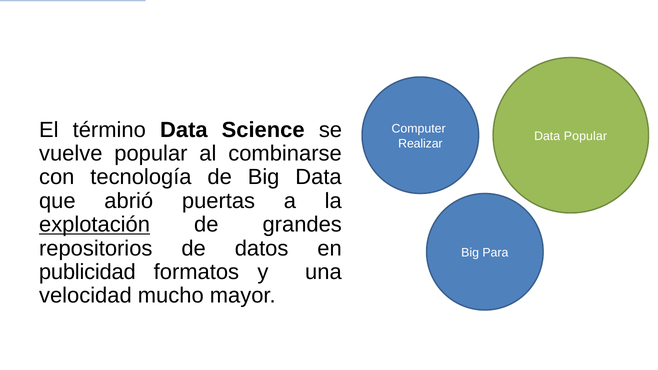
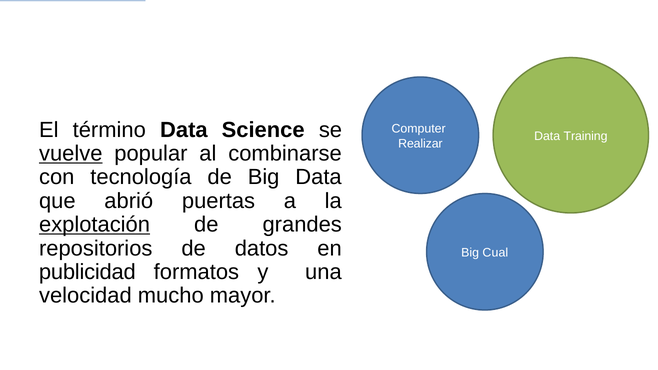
Data Popular: Popular -> Training
vuelve underline: none -> present
Para: Para -> Cual
